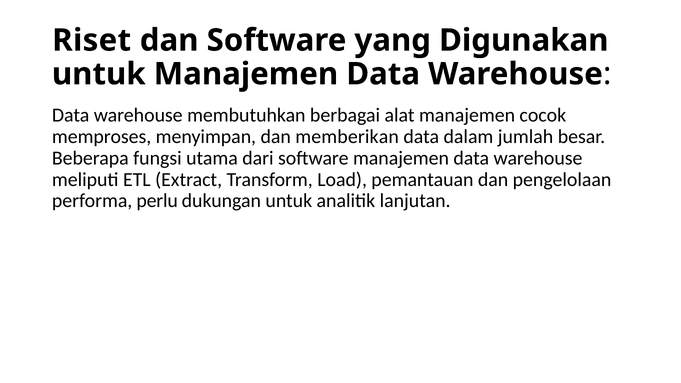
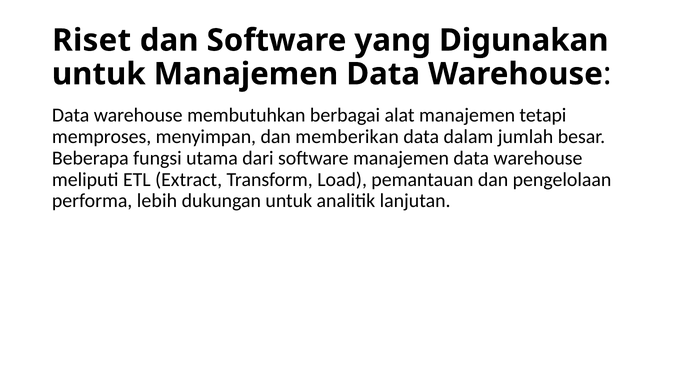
cocok: cocok -> tetapi
perlu: perlu -> lebih
